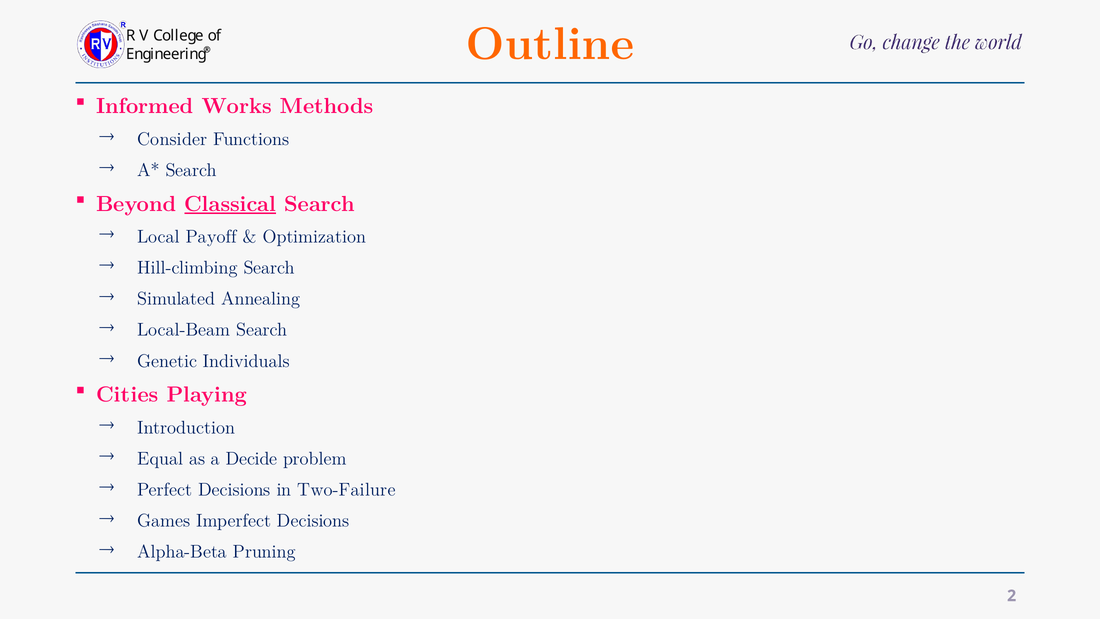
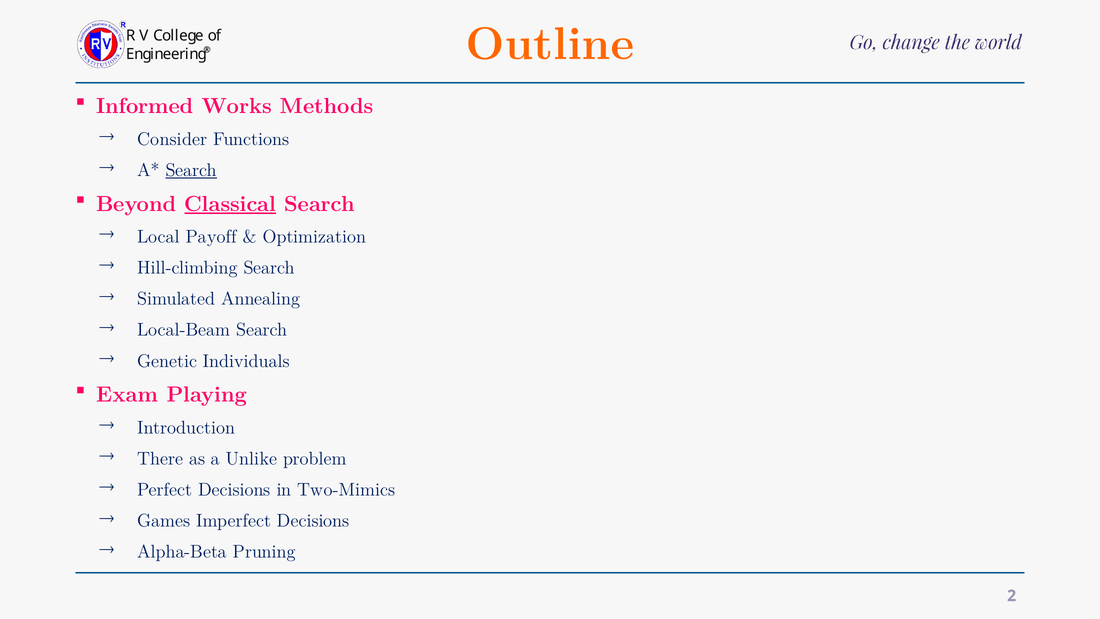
Search at (191, 170) underline: none -> present
Cities: Cities -> Exam
Equal: Equal -> There
Decide: Decide -> Unlike
Two-Failure: Two-Failure -> Two-Mimics
